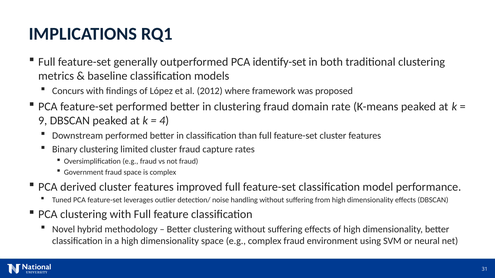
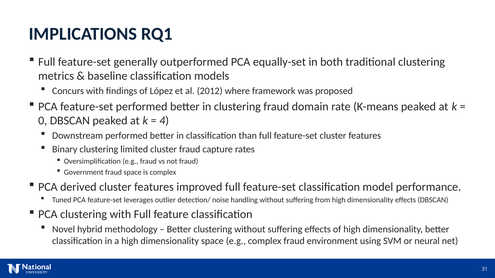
identify-set: identify-set -> equally-set
9: 9 -> 0
